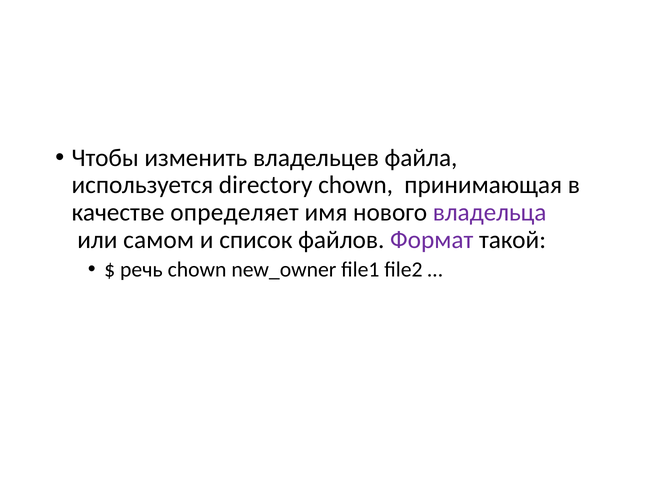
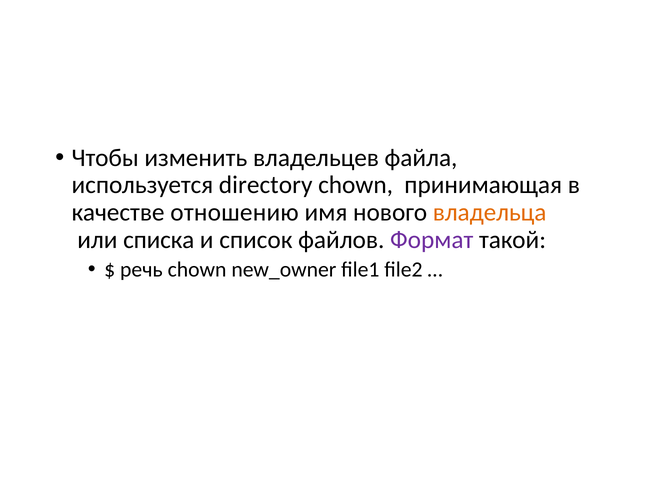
определяет: определяет -> отношению
владельца colour: purple -> orange
самом: самом -> списка
